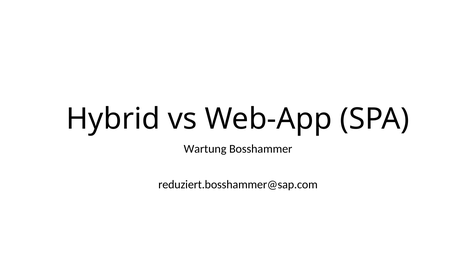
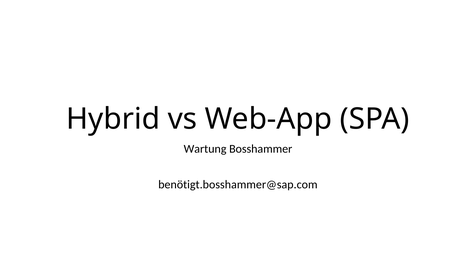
reduziert.bosshammer@sap.com: reduziert.bosshammer@sap.com -> benötigt.bosshammer@sap.com
